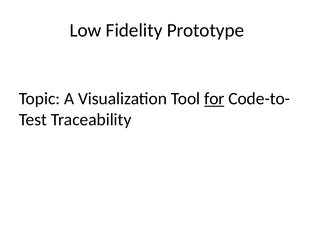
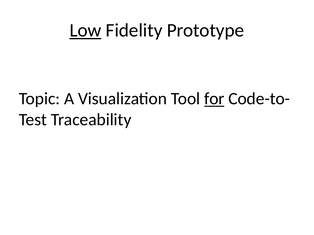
Low underline: none -> present
